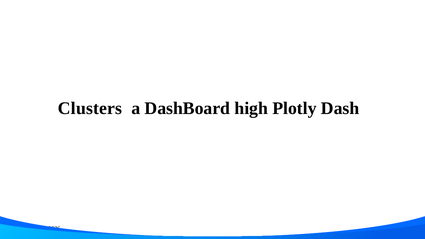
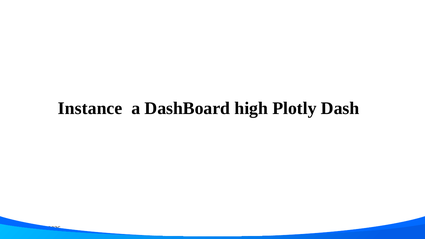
Clusters: Clusters -> Instance
